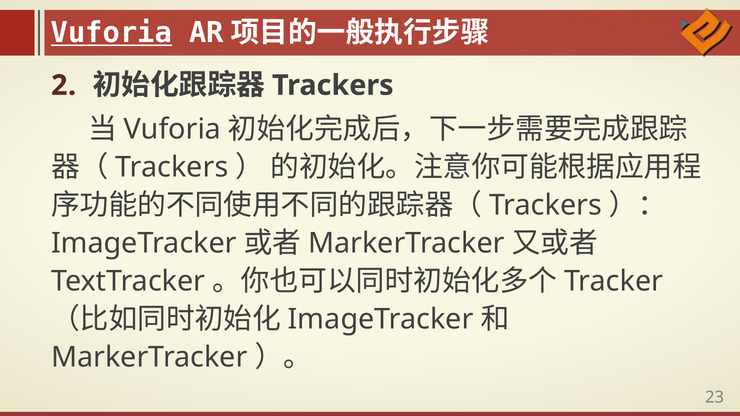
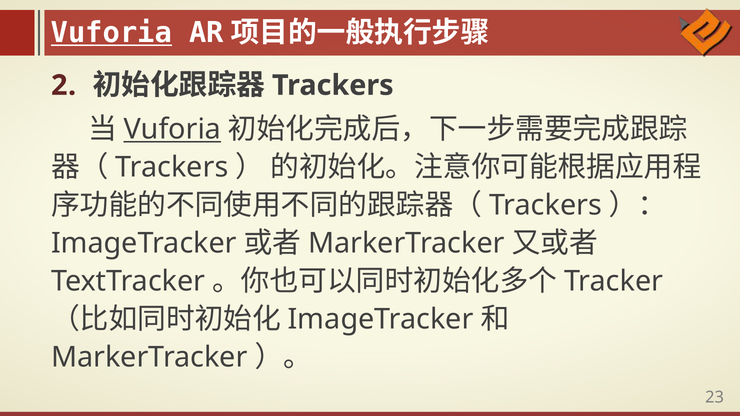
Vuforia at (172, 130) underline: none -> present
